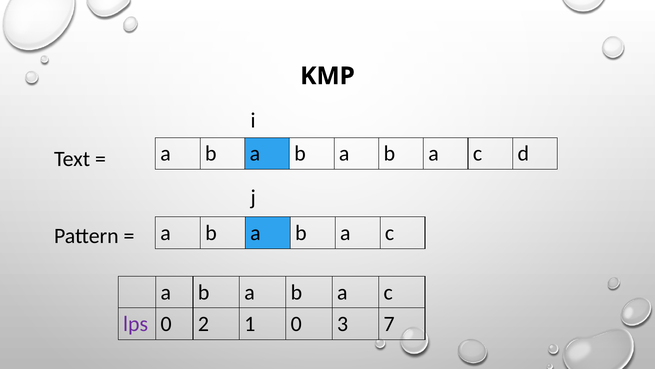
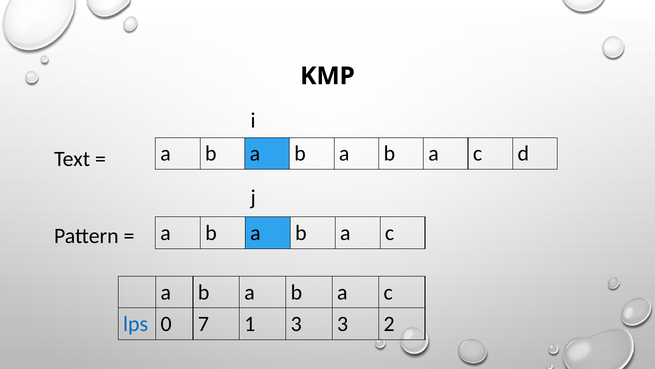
lps colour: purple -> blue
2: 2 -> 7
1 0: 0 -> 3
7: 7 -> 2
